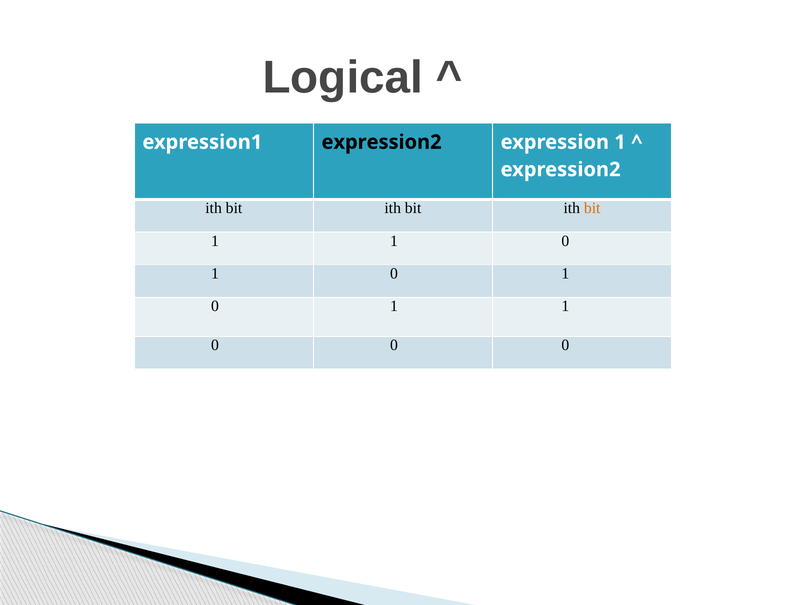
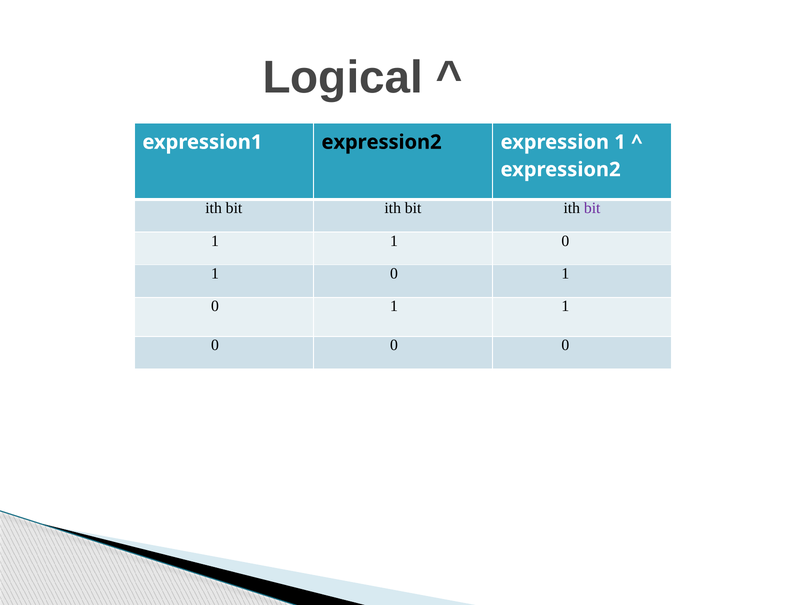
bit at (592, 208) colour: orange -> purple
